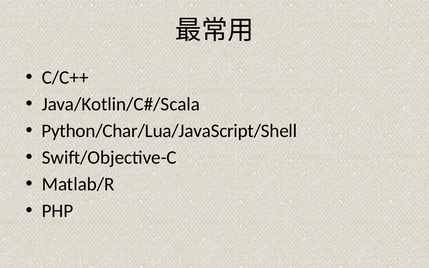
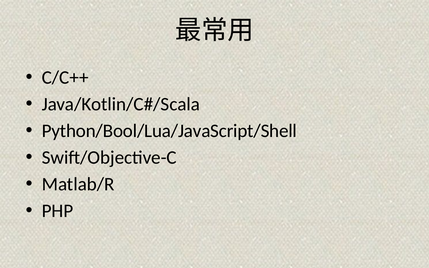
Python/Char/Lua/JavaScript/Shell: Python/Char/Lua/JavaScript/Shell -> Python/Bool/Lua/JavaScript/Shell
